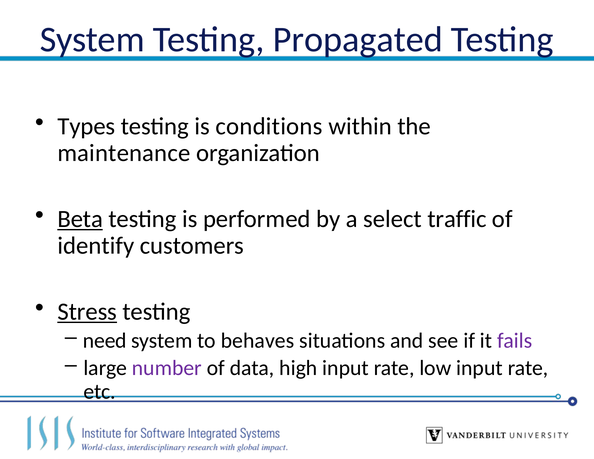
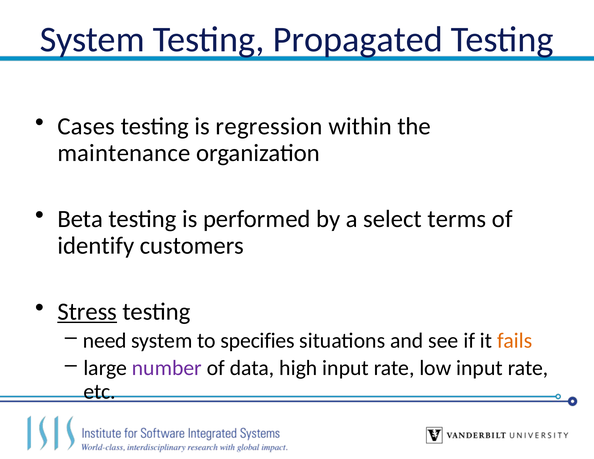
Types: Types -> Cases
conditions: conditions -> regression
Beta underline: present -> none
traffic: traffic -> terms
behaves: behaves -> specifies
fails colour: purple -> orange
